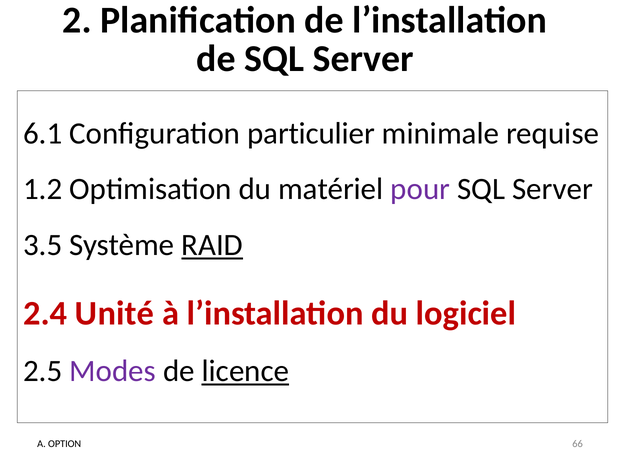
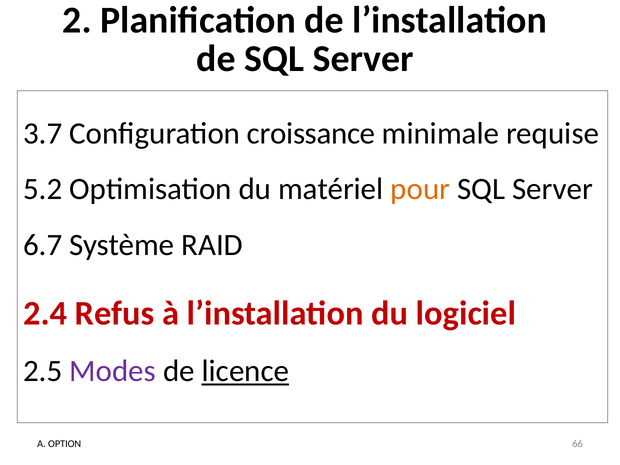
6.1: 6.1 -> 3.7
particulier: particulier -> croissance
1.2: 1.2 -> 5.2
pour colour: purple -> orange
3.5: 3.5 -> 6.7
RAID underline: present -> none
Unité: Unité -> Refus
